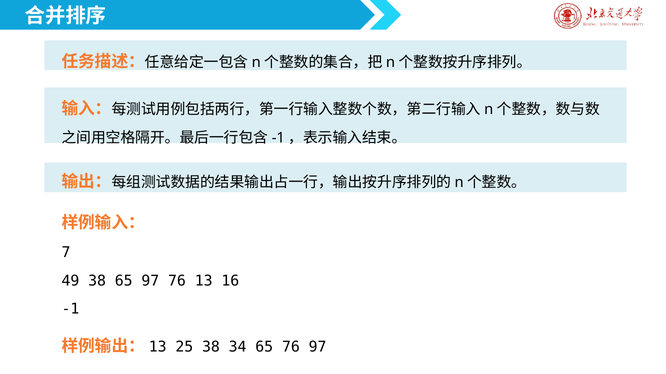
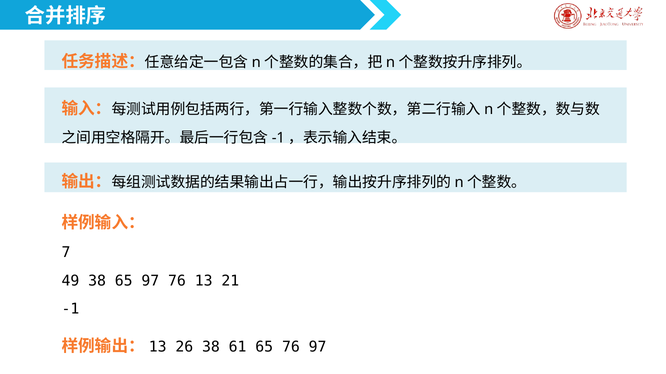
16: 16 -> 21
25: 25 -> 26
34: 34 -> 61
